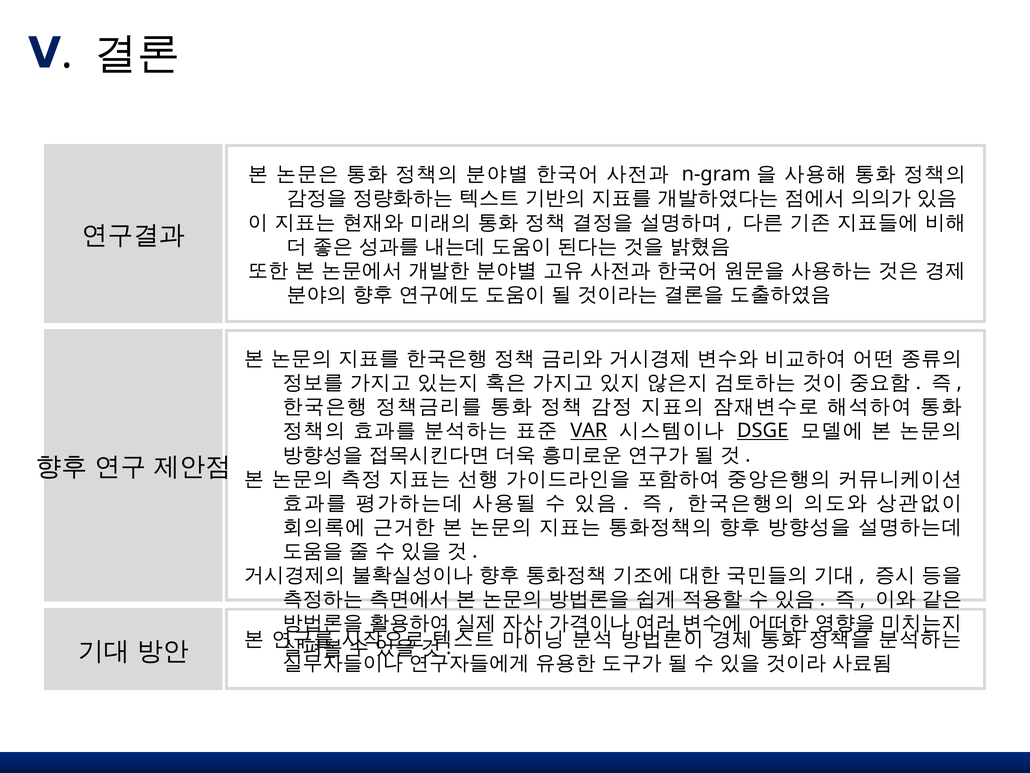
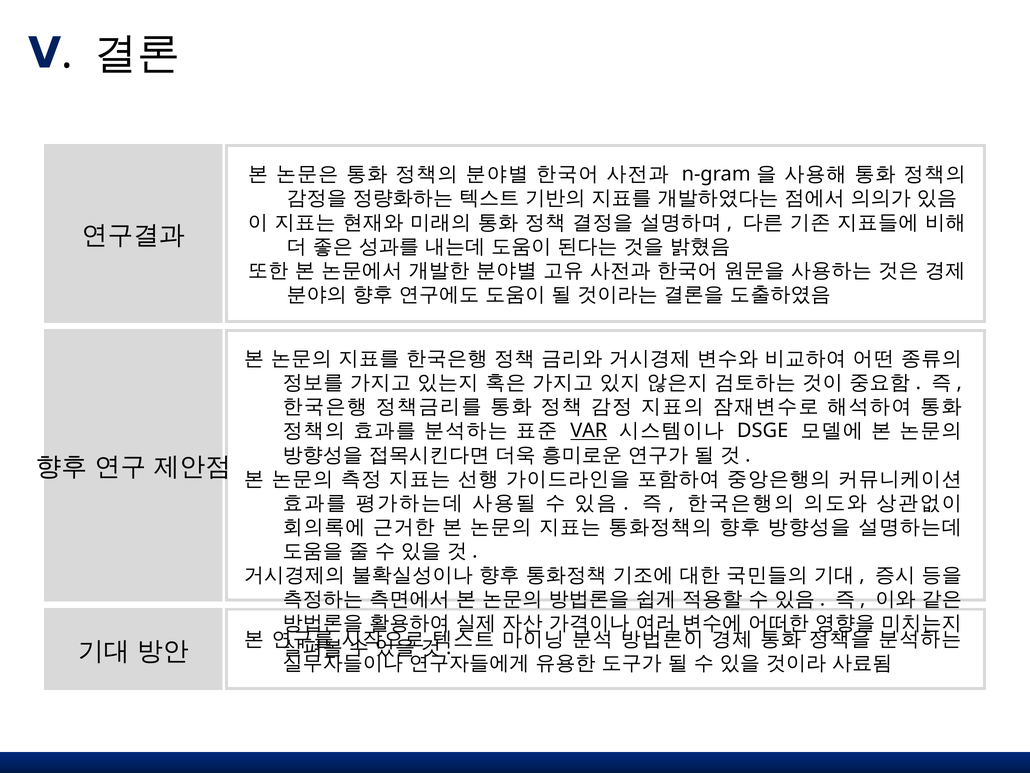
DSGE underline: present -> none
